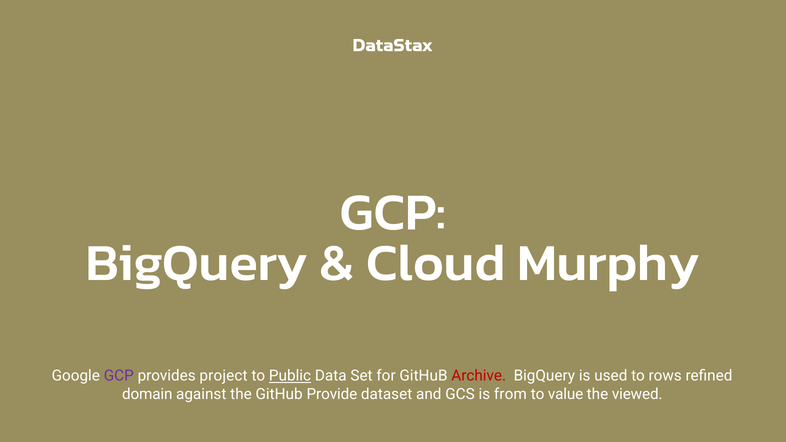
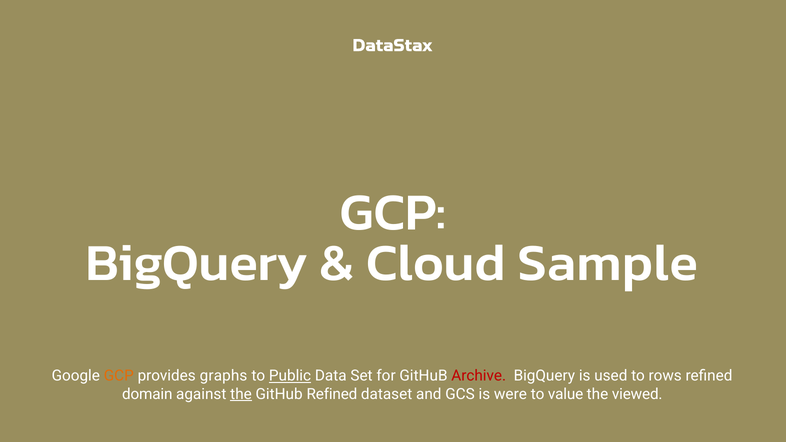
Murphy: Murphy -> Sample
GCP at (119, 376) colour: purple -> orange
project: project -> graphs
the at (241, 394) underline: none -> present
GitHub Provide: Provide -> Refined
from: from -> were
